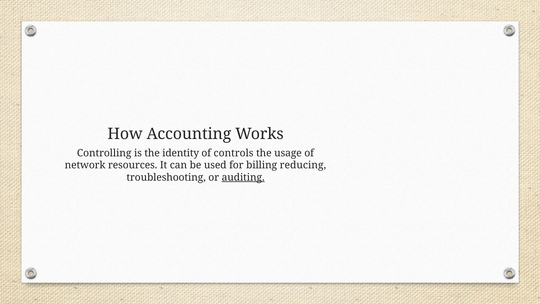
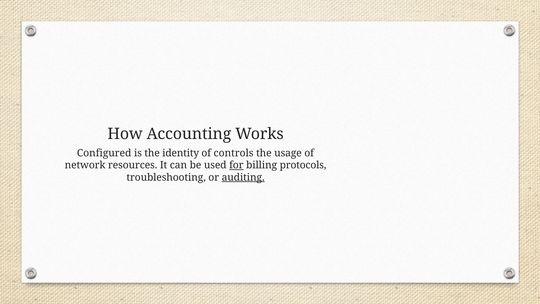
Controlling: Controlling -> Configured
for underline: none -> present
reducing: reducing -> protocols
